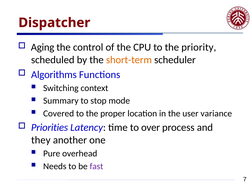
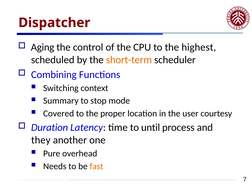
priority: priority -> highest
Algorithms: Algorithms -> Combining
variance: variance -> courtesy
Priorities: Priorities -> Duration
over: over -> until
fast colour: purple -> orange
